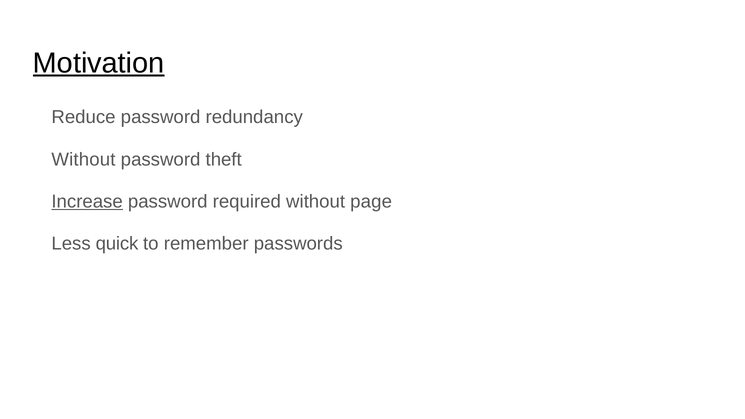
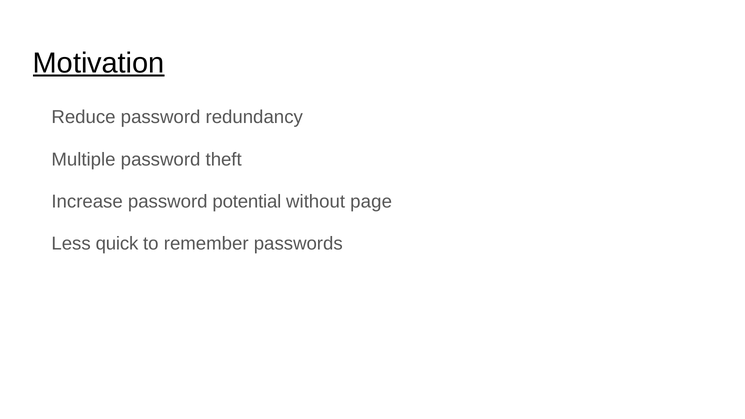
Without at (83, 159): Without -> Multiple
Increase underline: present -> none
required: required -> potential
